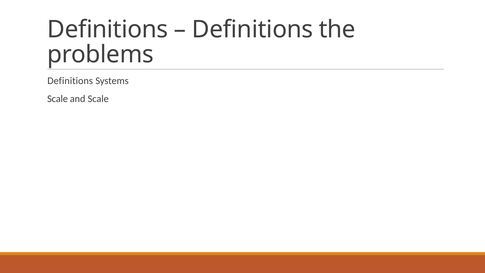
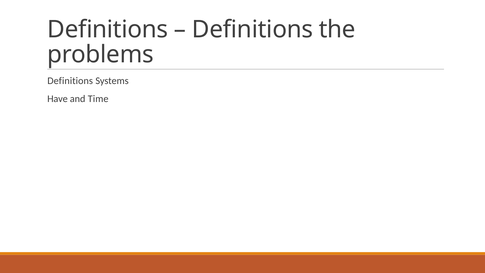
Scale at (58, 99): Scale -> Have
and Scale: Scale -> Time
